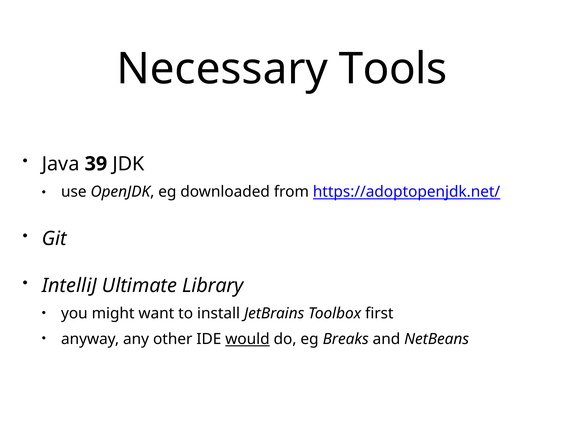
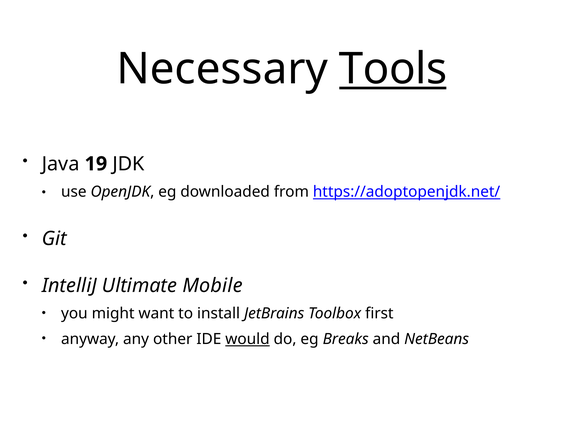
Tools underline: none -> present
39: 39 -> 19
Library: Library -> Mobile
